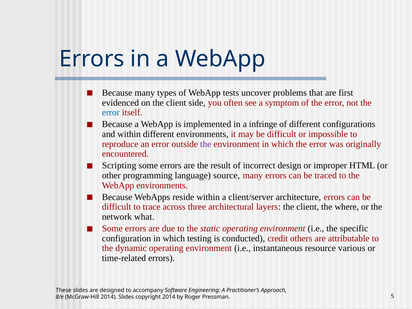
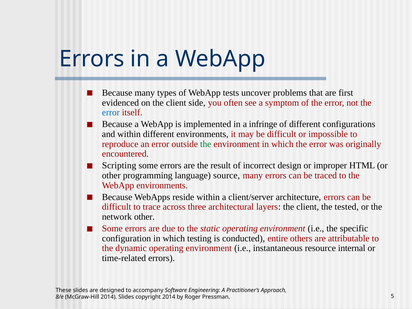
the at (206, 144) colour: purple -> green
where: where -> tested
network what: what -> other
credit: credit -> entire
various: various -> internal
